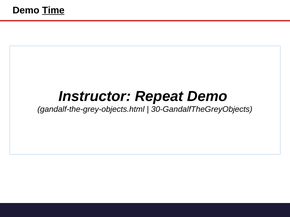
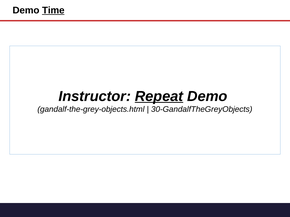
Repeat underline: none -> present
